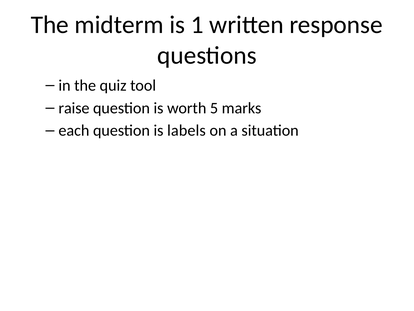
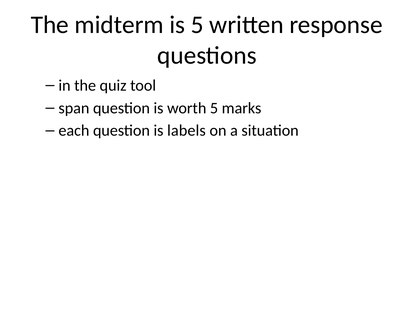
is 1: 1 -> 5
raise: raise -> span
